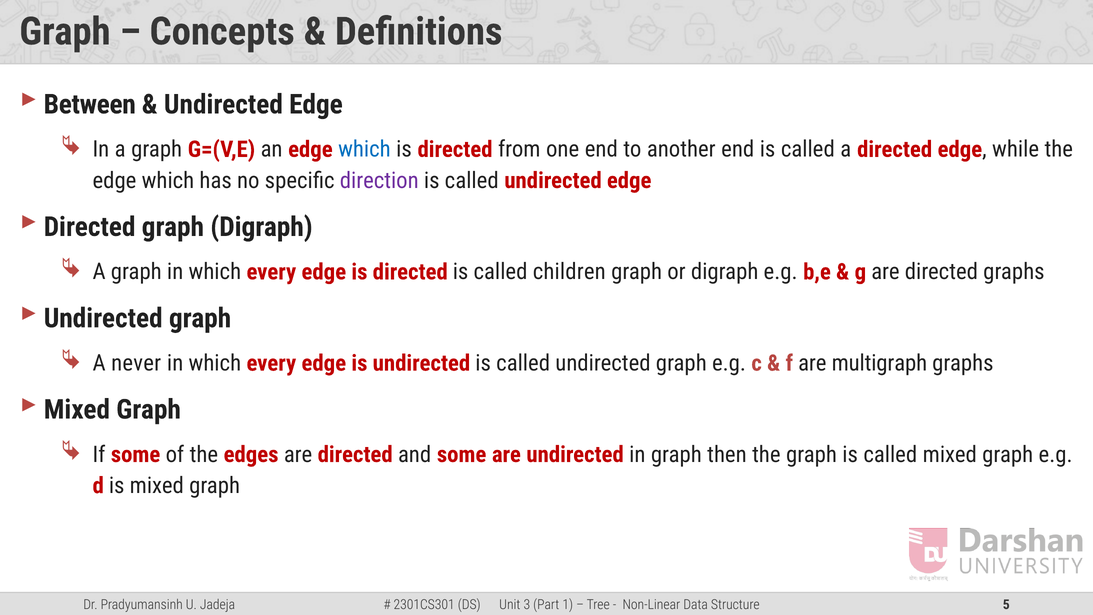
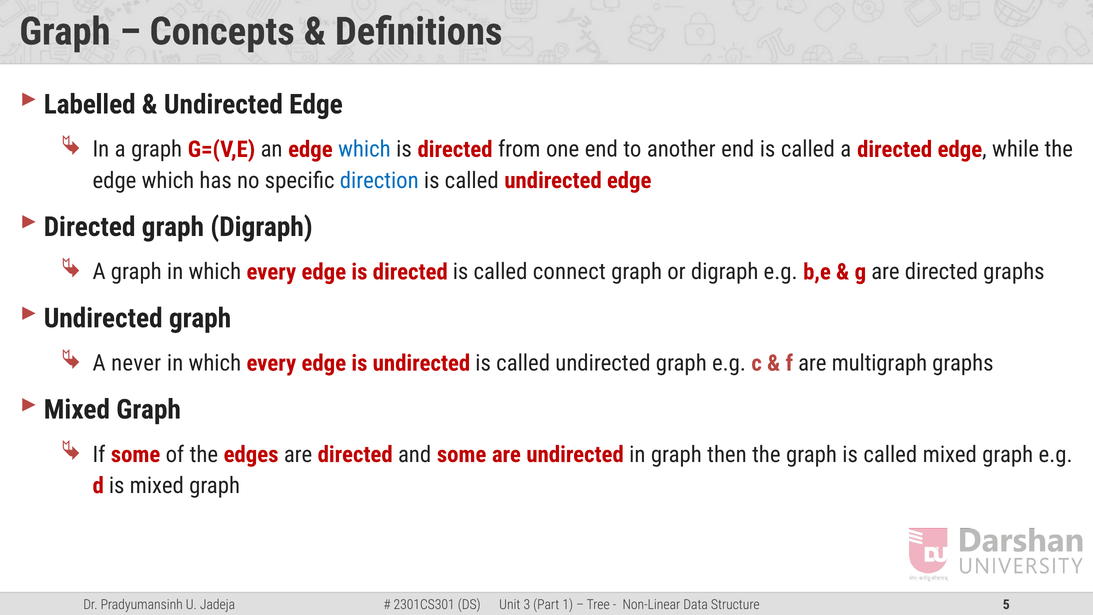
Between: Between -> Labelled
direction colour: purple -> blue
children: children -> connect
